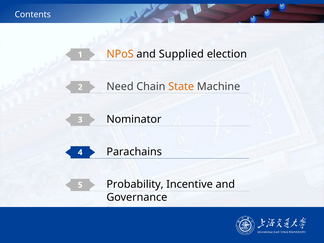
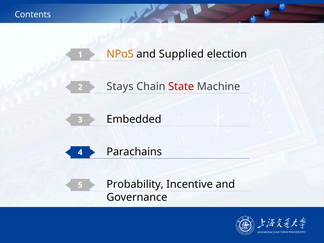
Need: Need -> Stays
State colour: orange -> red
Nominator: Nominator -> Embedded
